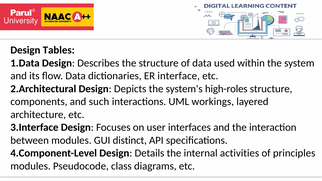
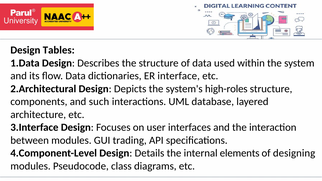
workings: workings -> database
distinct: distinct -> trading
activities: activities -> elements
principles: principles -> designing
